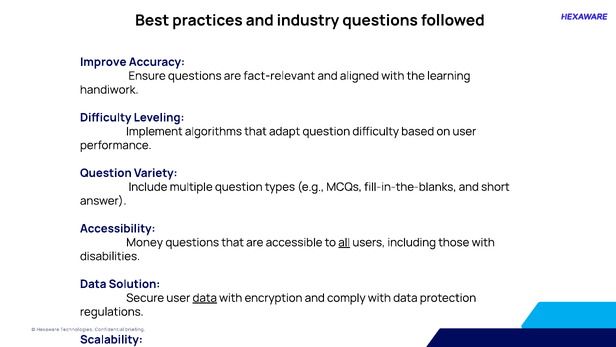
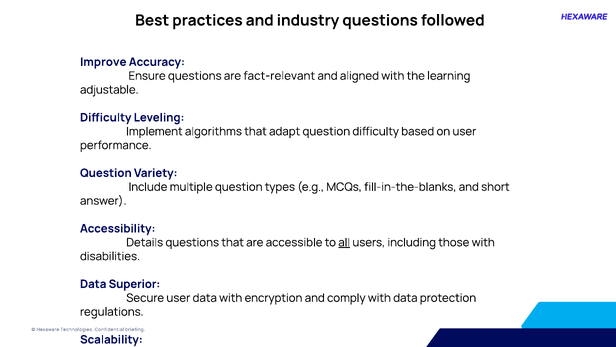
handiwork: handiwork -> adjustable
Money: Money -> Details
Solution: Solution -> Superior
data at (205, 298) underline: present -> none
